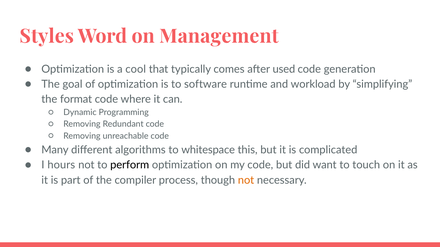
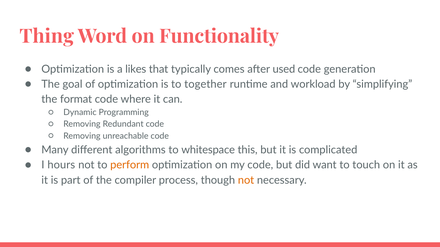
Styles: Styles -> Thing
Management: Management -> Functionality
cool: cool -> likes
software: software -> together
perform colour: black -> orange
